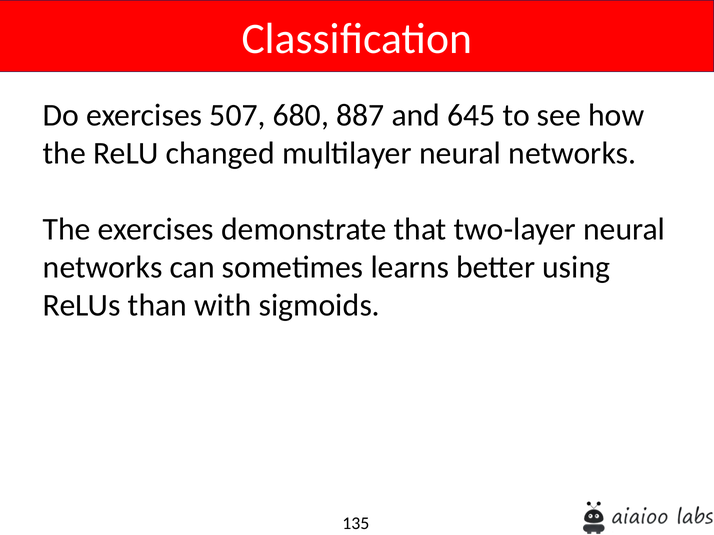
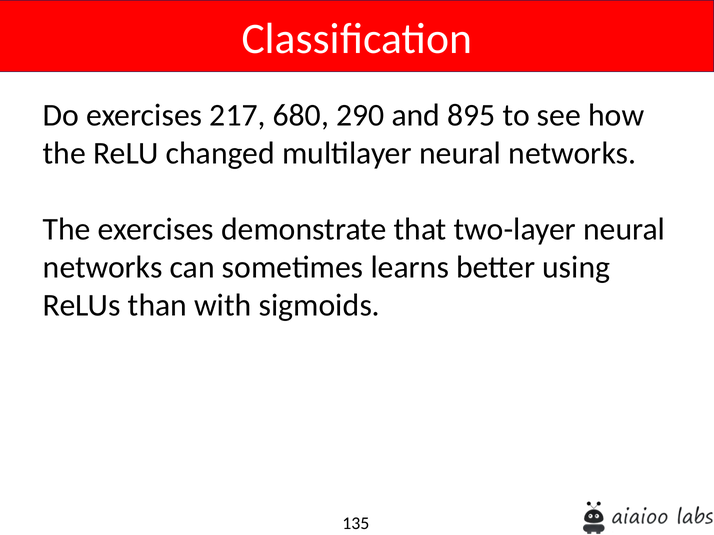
507: 507 -> 217
887: 887 -> 290
645: 645 -> 895
